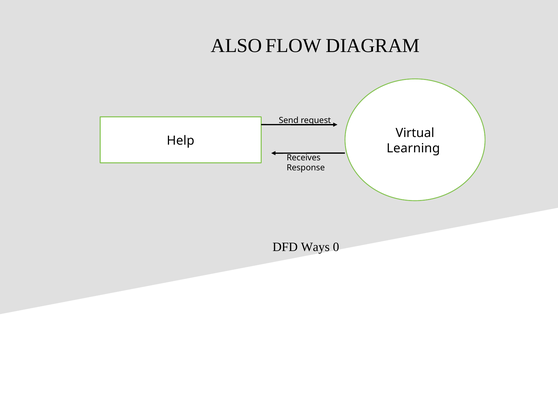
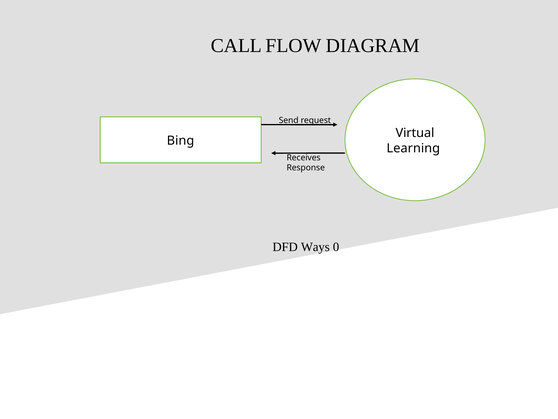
ALSO: ALSO -> CALL
Help: Help -> Bing
